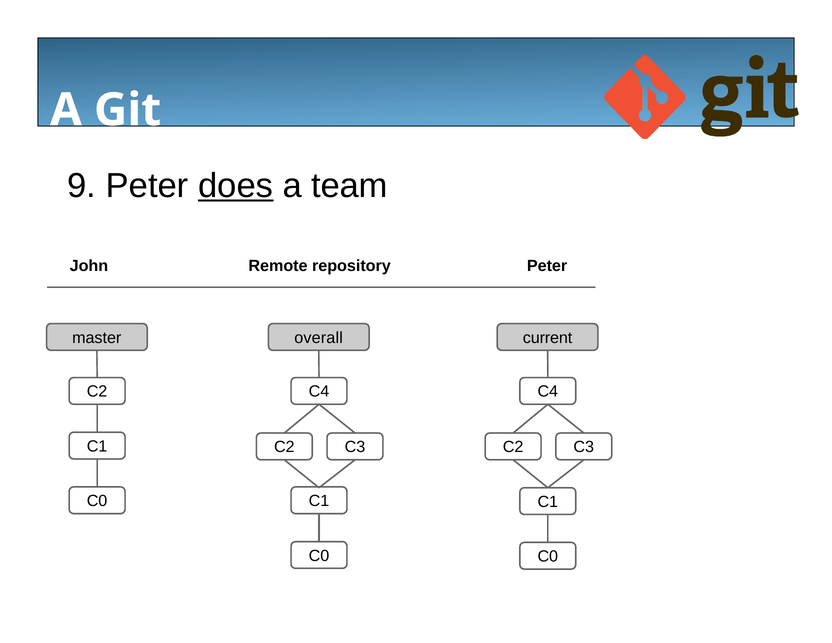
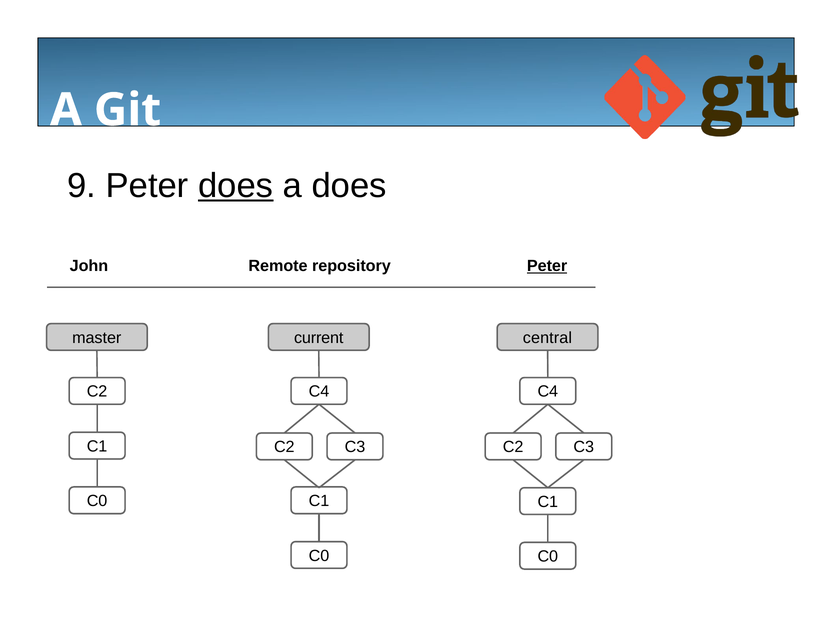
a team: team -> does
Peter at (547, 266) underline: none -> present
overall: overall -> current
current: current -> central
